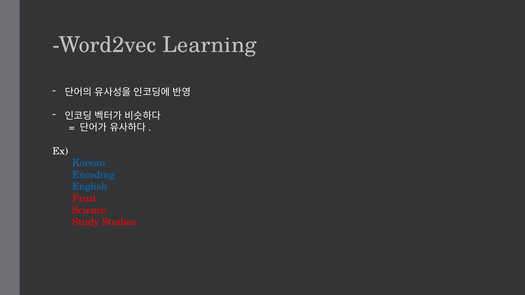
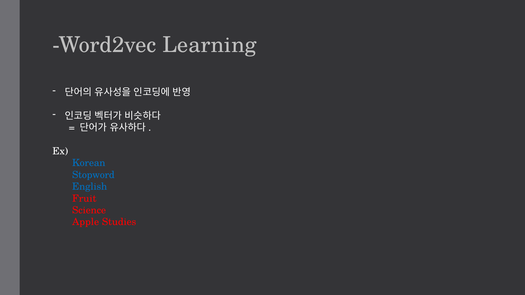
Encoding: Encoding -> Stopword
Study: Study -> Apple
